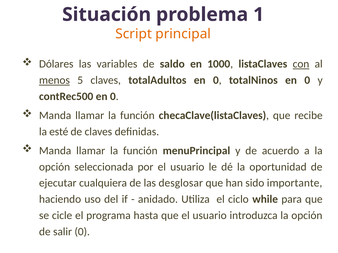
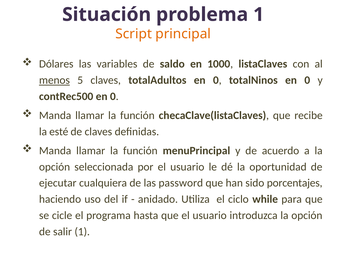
con underline: present -> none
desglosar: desglosar -> password
importante: importante -> porcentajes
salir 0: 0 -> 1
